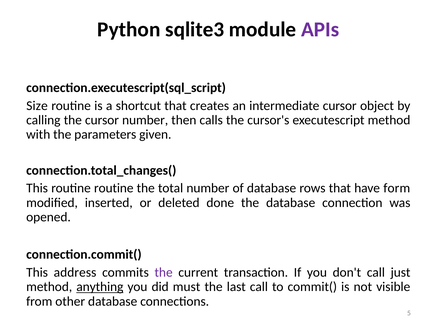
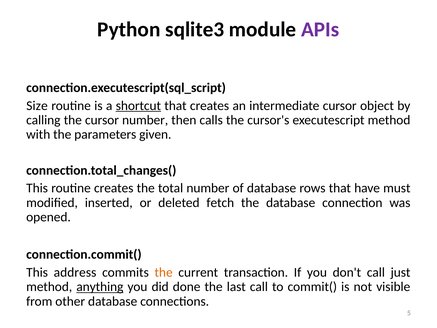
shortcut underline: none -> present
routine routine: routine -> creates
form: form -> must
done: done -> fetch
the at (164, 272) colour: purple -> orange
must: must -> done
